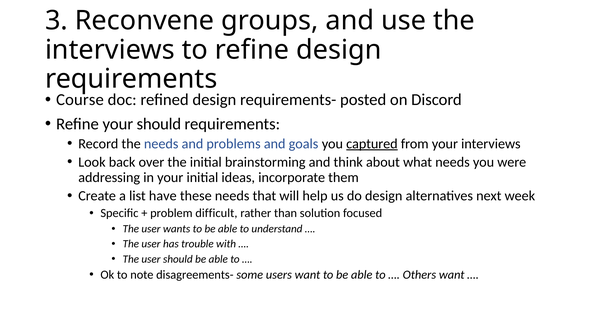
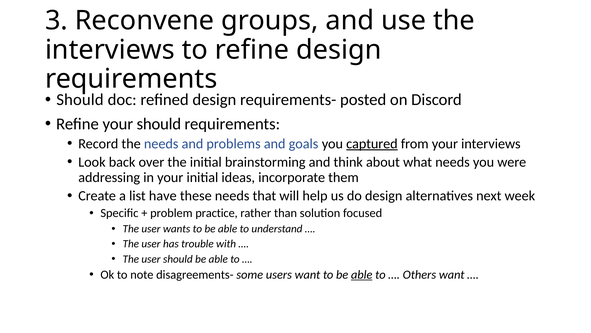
Course at (80, 100): Course -> Should
difficult: difficult -> practice
able at (362, 274) underline: none -> present
